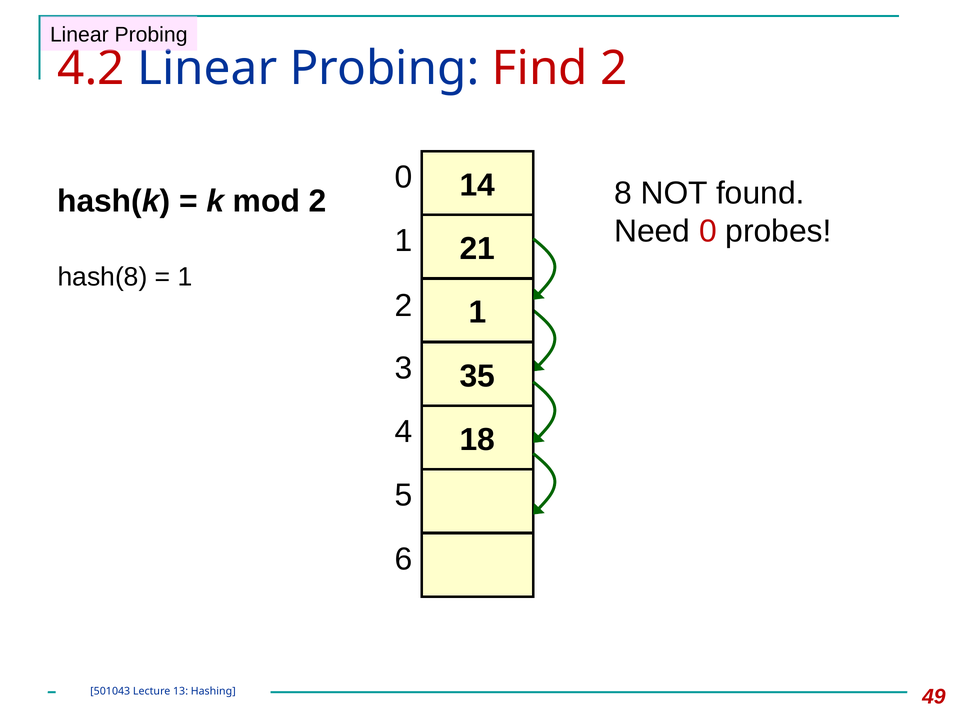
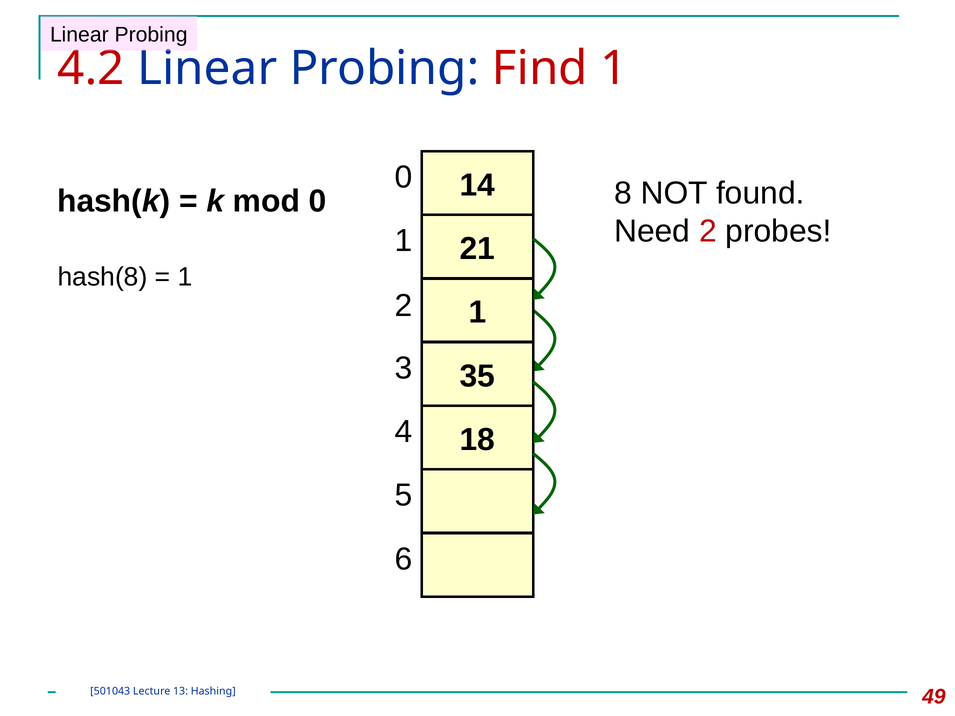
Find 2: 2 -> 1
mod 2: 2 -> 0
Need 0: 0 -> 2
